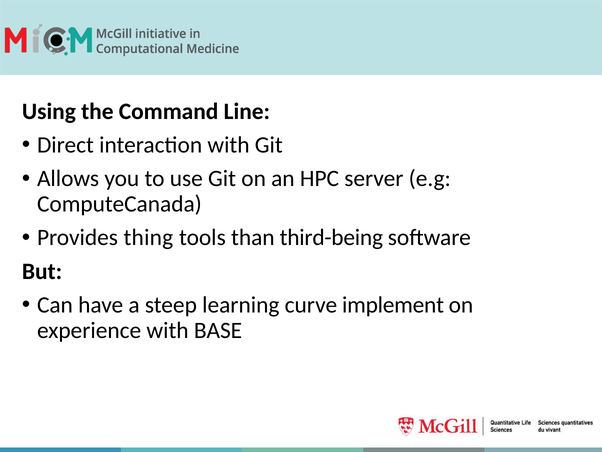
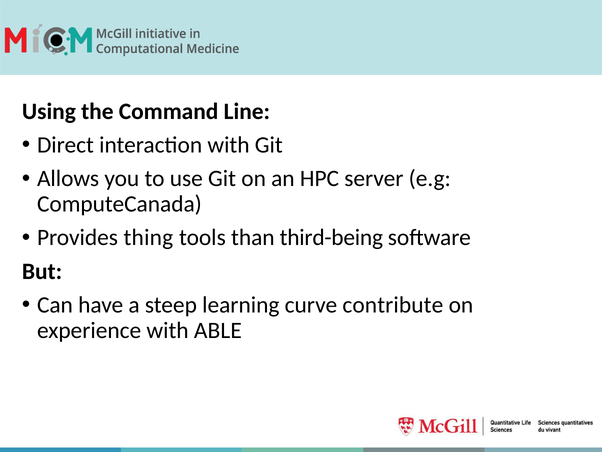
implement: implement -> contribute
BASE: BASE -> ABLE
